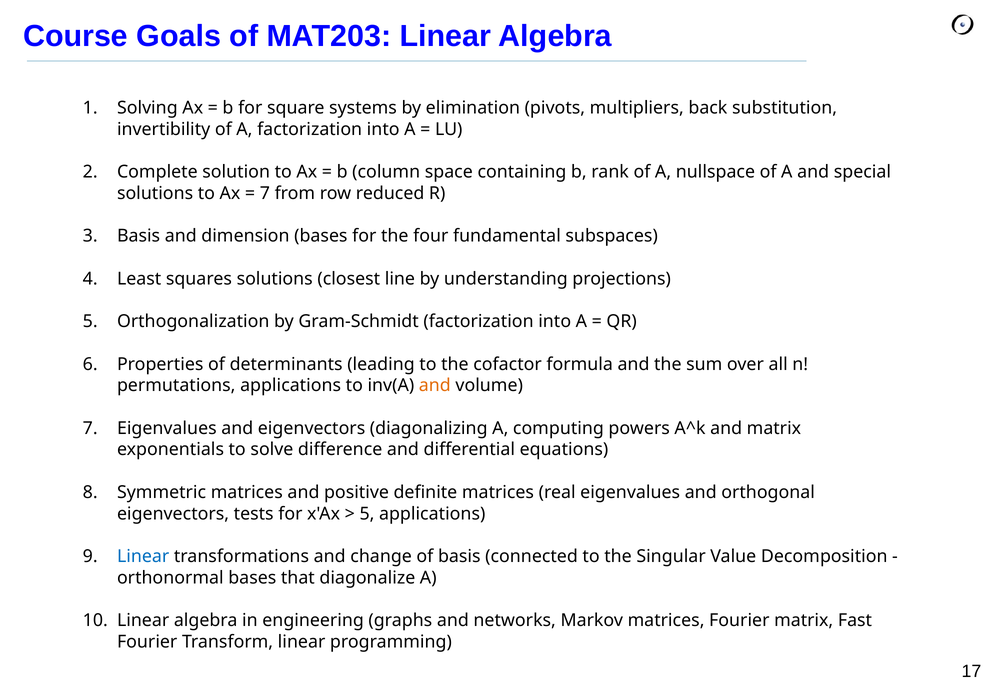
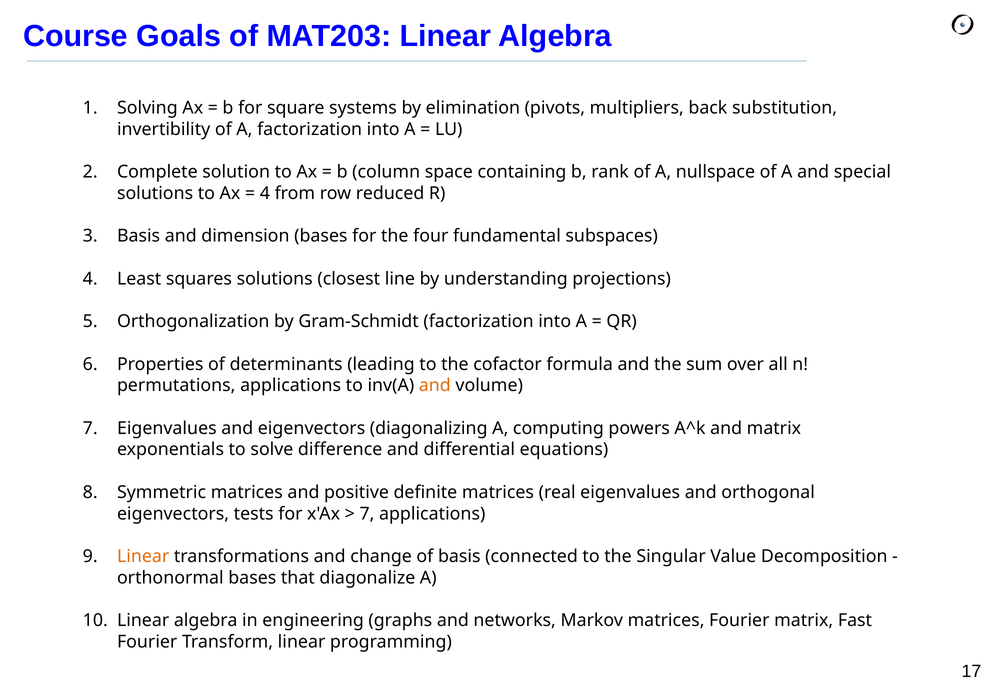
7 at (265, 193): 7 -> 4
5 at (367, 513): 5 -> 7
Linear at (143, 556) colour: blue -> orange
